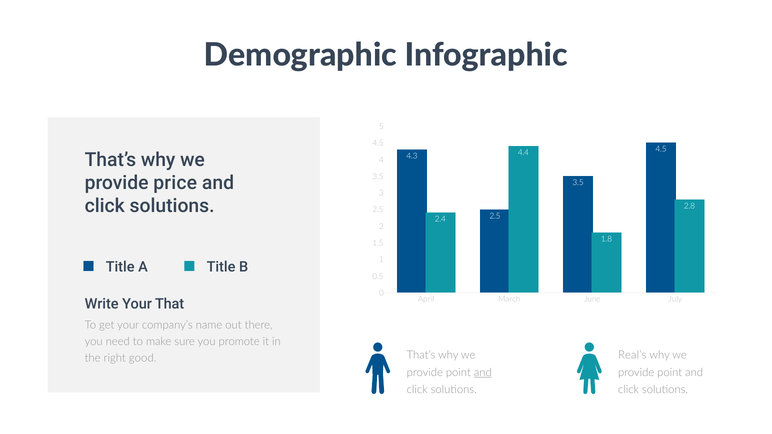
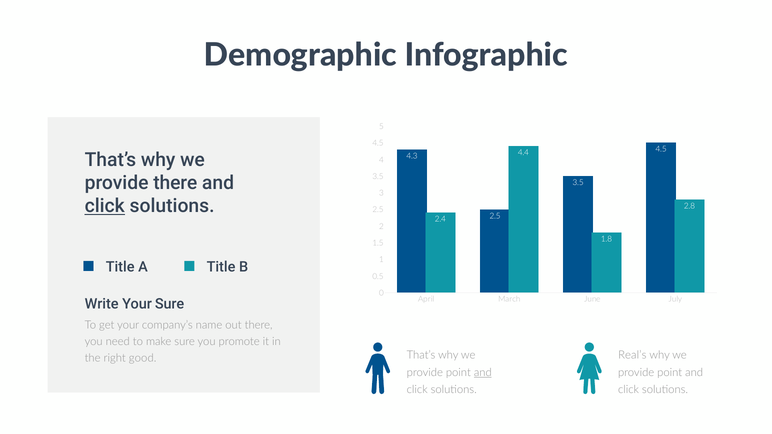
provide price: price -> there
click at (105, 206) underline: none -> present
Your That: That -> Sure
